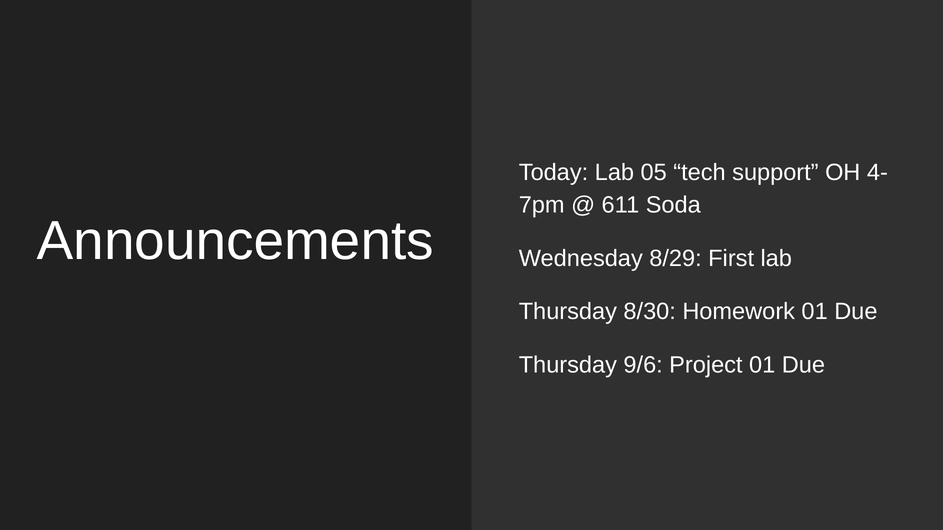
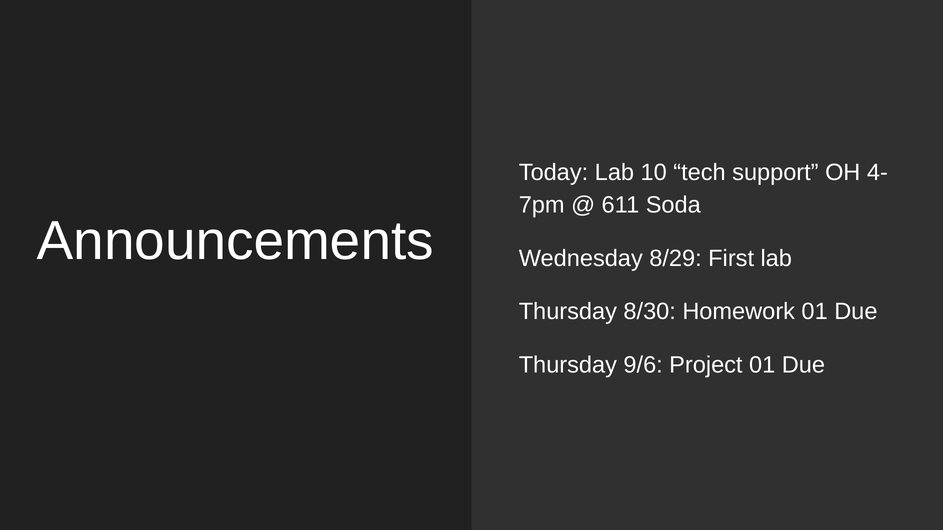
05: 05 -> 10
